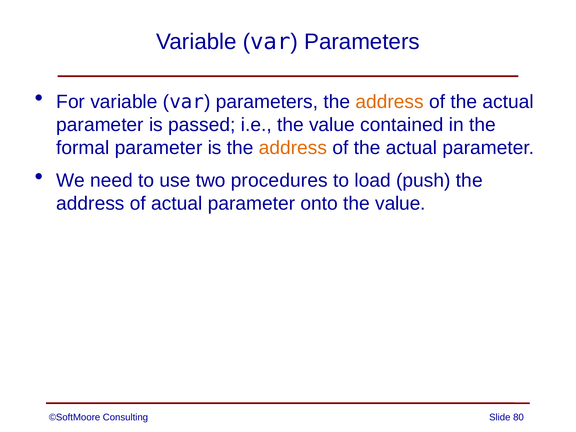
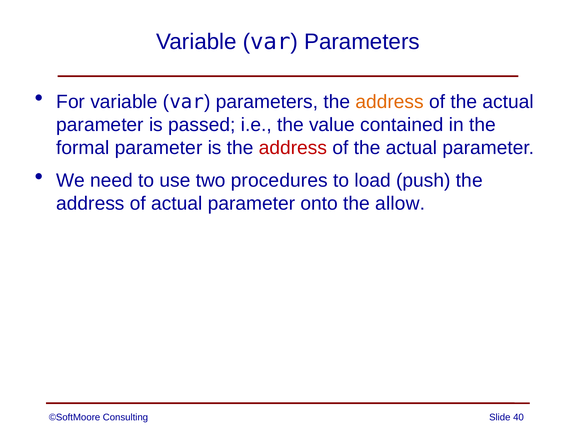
address at (293, 148) colour: orange -> red
onto the value: value -> allow
80: 80 -> 40
